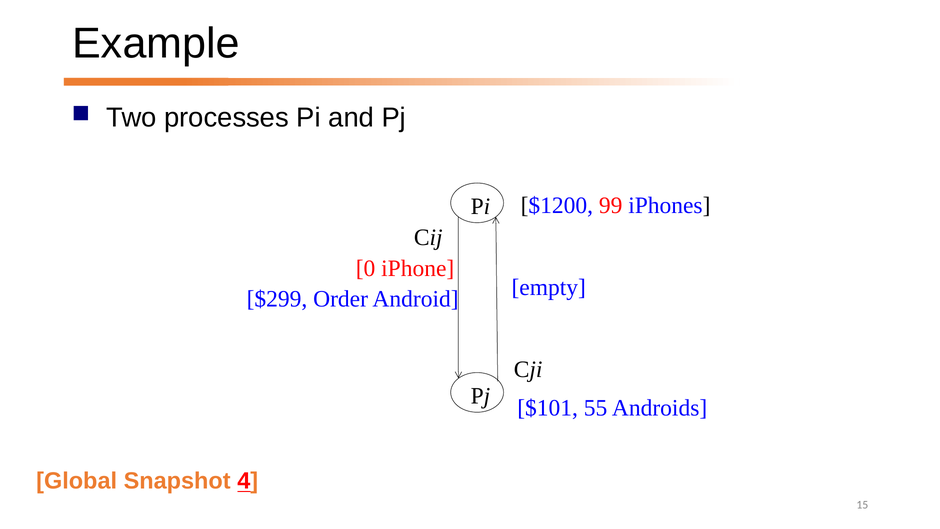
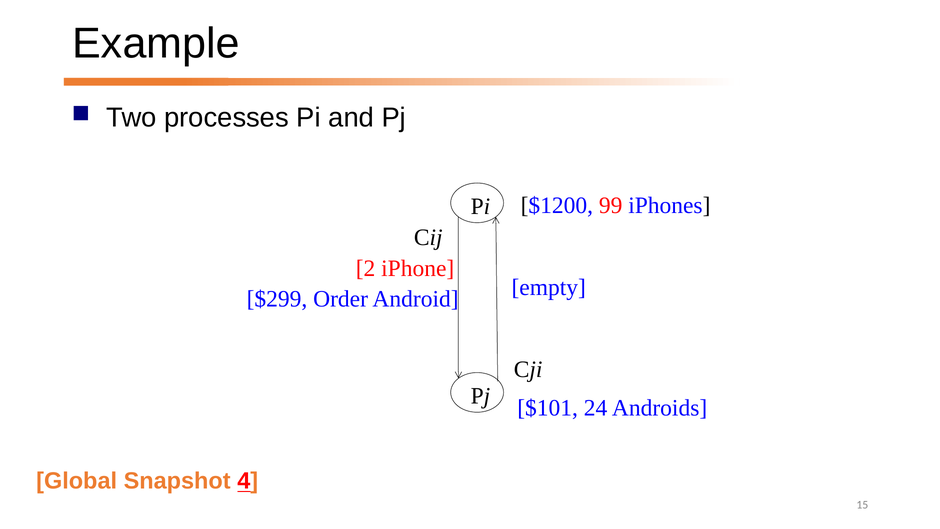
0: 0 -> 2
55: 55 -> 24
